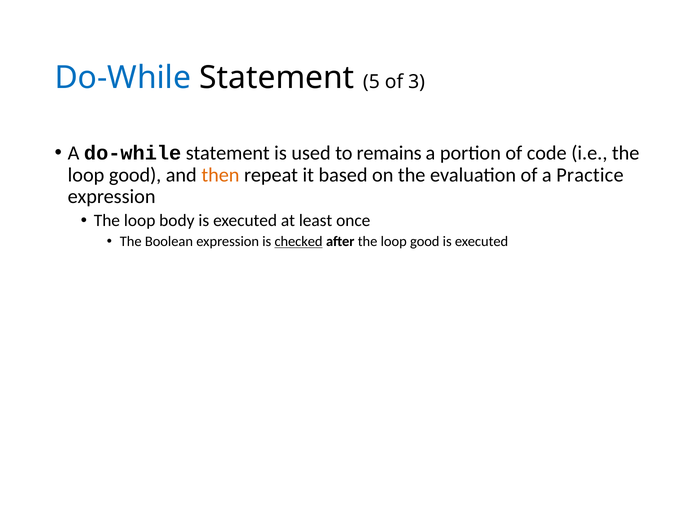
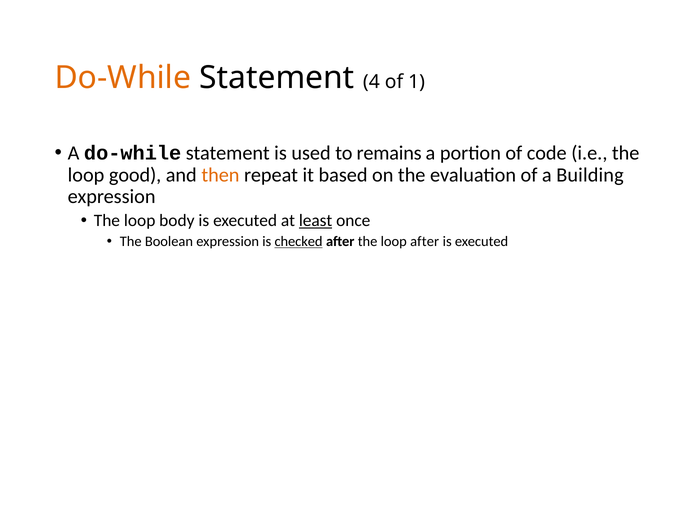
Do-While at (123, 78) colour: blue -> orange
5: 5 -> 4
3: 3 -> 1
Practice: Practice -> Building
least underline: none -> present
after the loop good: good -> after
